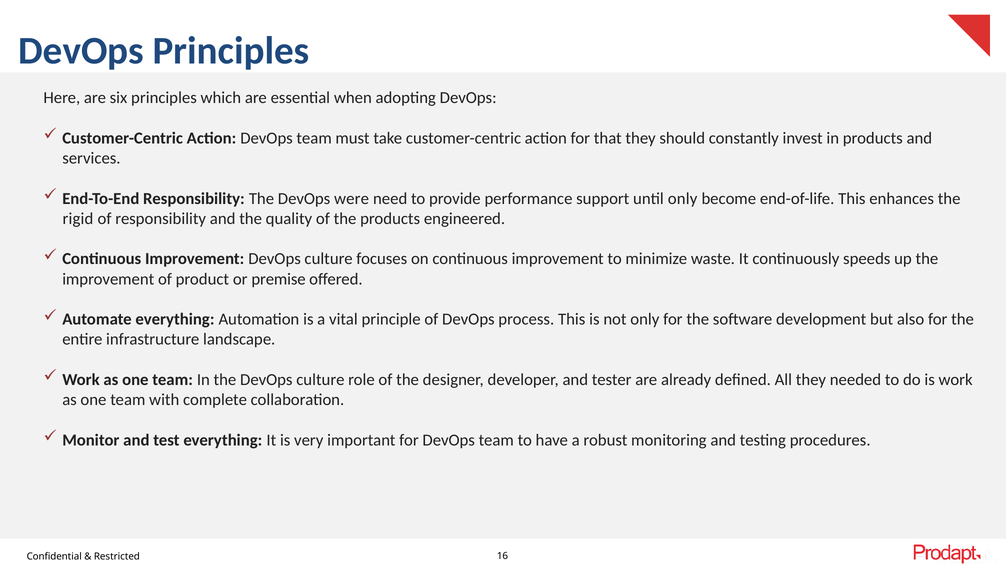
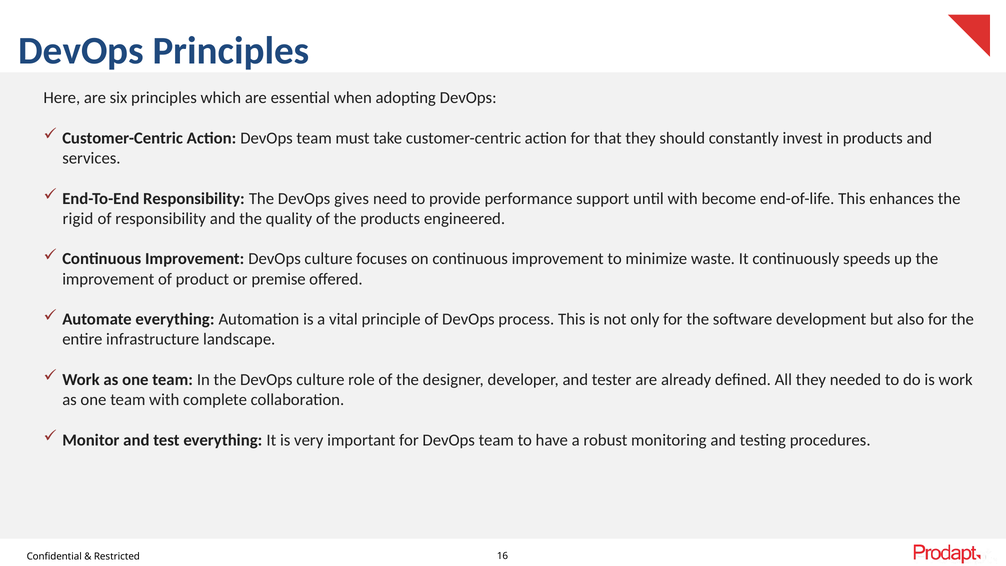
were: were -> gives
until only: only -> with
